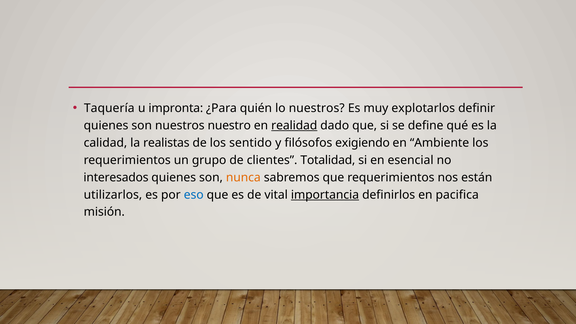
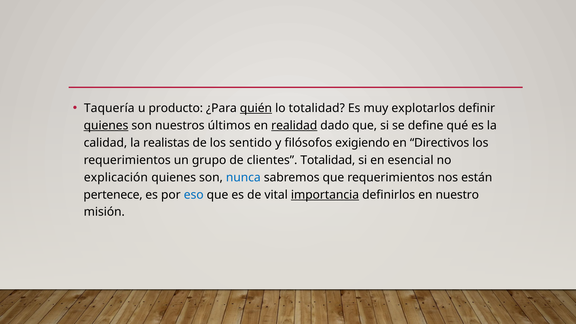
impronta: impronta -> producto
quién underline: none -> present
lo nuestros: nuestros -> totalidad
quienes at (106, 126) underline: none -> present
nuestro: nuestro -> últimos
Ambiente: Ambiente -> Directivos
interesados: interesados -> explicación
nunca colour: orange -> blue
utilizarlos: utilizarlos -> pertenece
pacifica: pacifica -> nuestro
